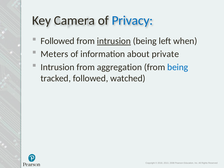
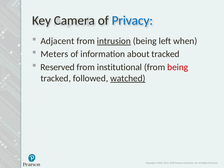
Followed at (58, 41): Followed -> Adjacent
about private: private -> tracked
Intrusion at (57, 67): Intrusion -> Reserved
aggregation: aggregation -> institutional
being at (178, 67) colour: blue -> red
watched underline: none -> present
